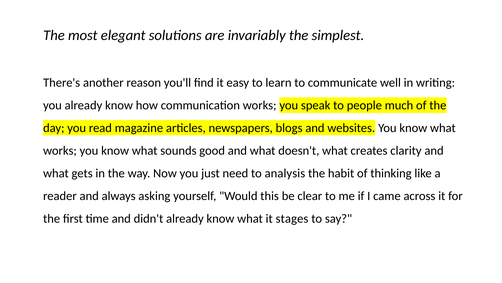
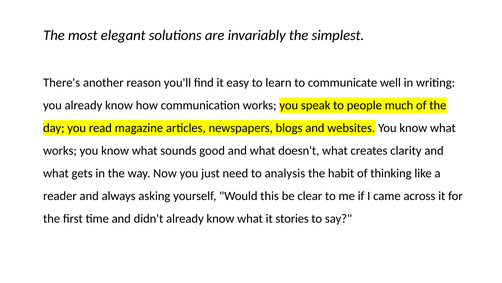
stages: stages -> stories
